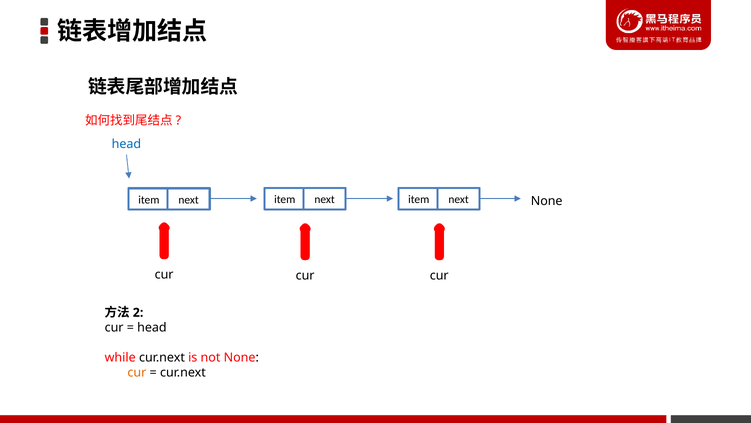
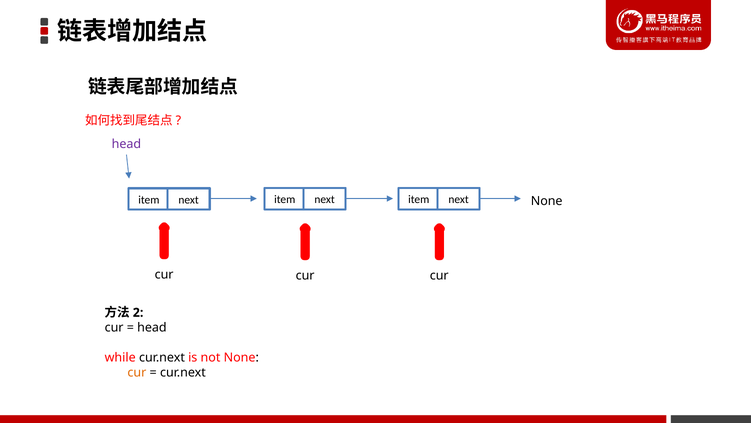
head at (126, 144) colour: blue -> purple
